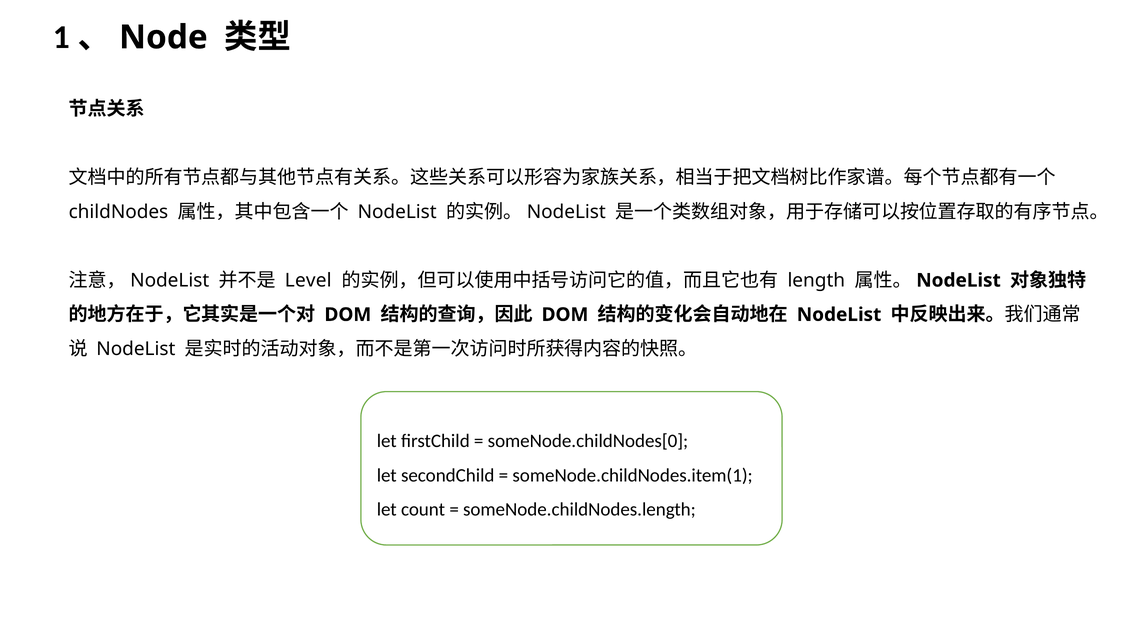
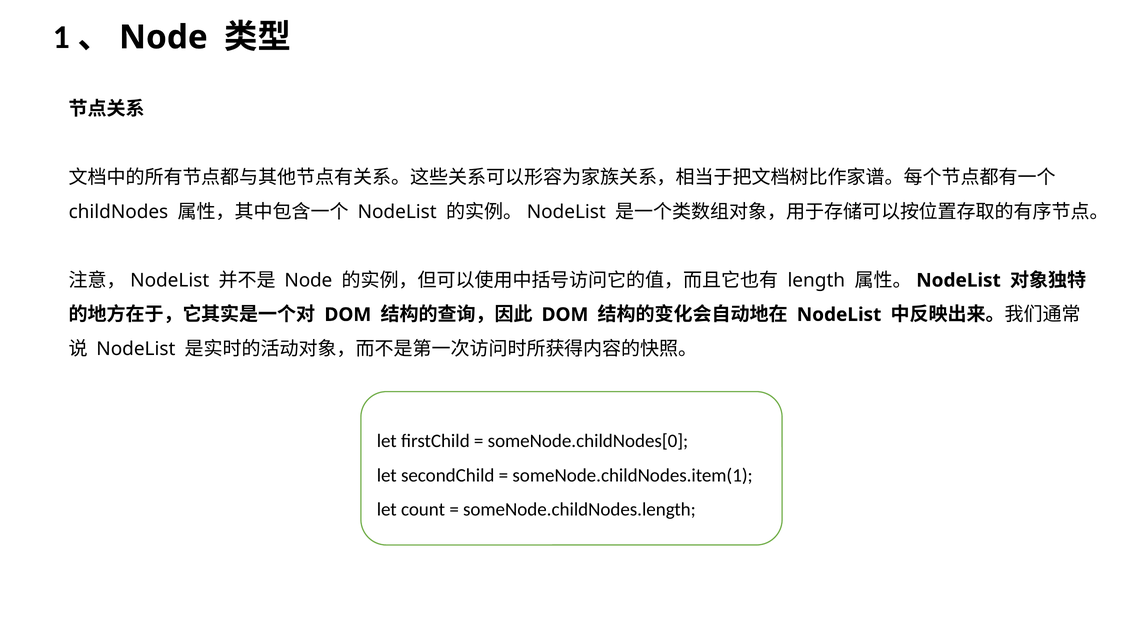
Level at (308, 280): Level -> Node
